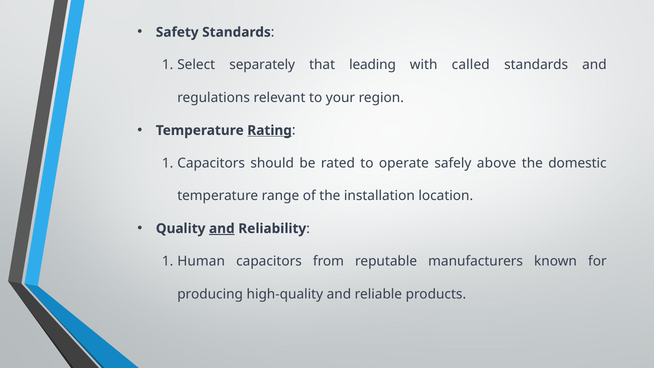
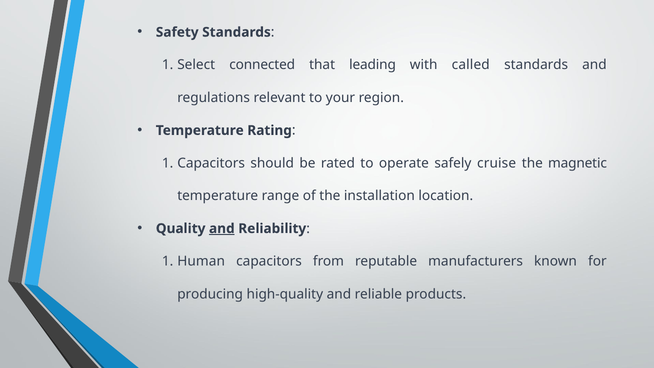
separately: separately -> connected
Rating underline: present -> none
above: above -> cruise
domestic: domestic -> magnetic
